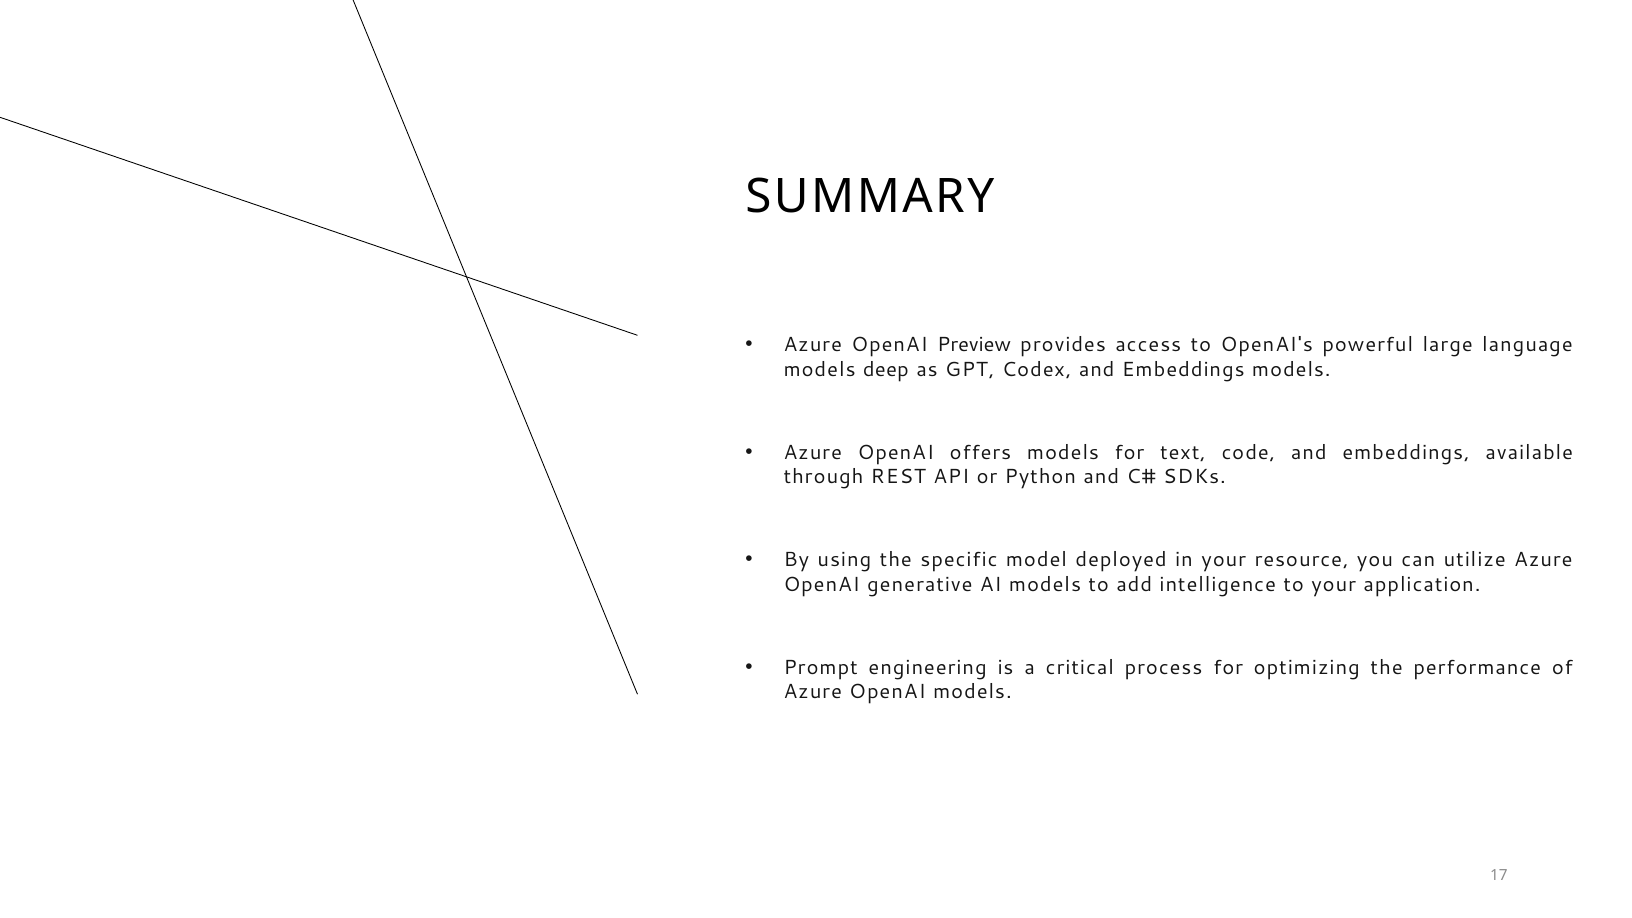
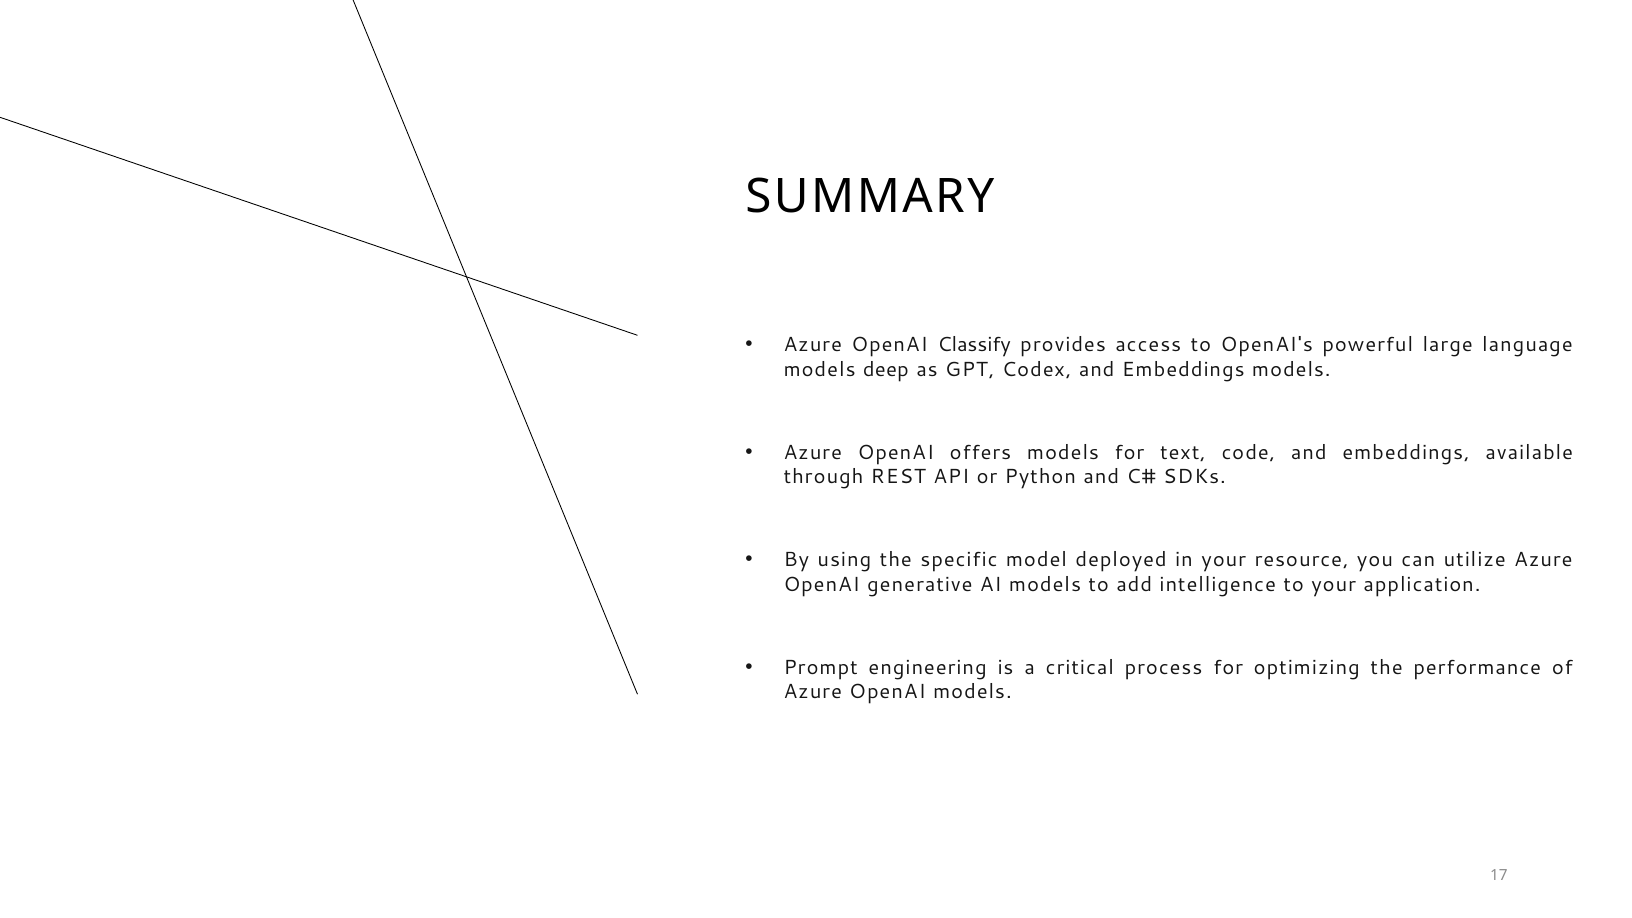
Preview: Preview -> Classify
